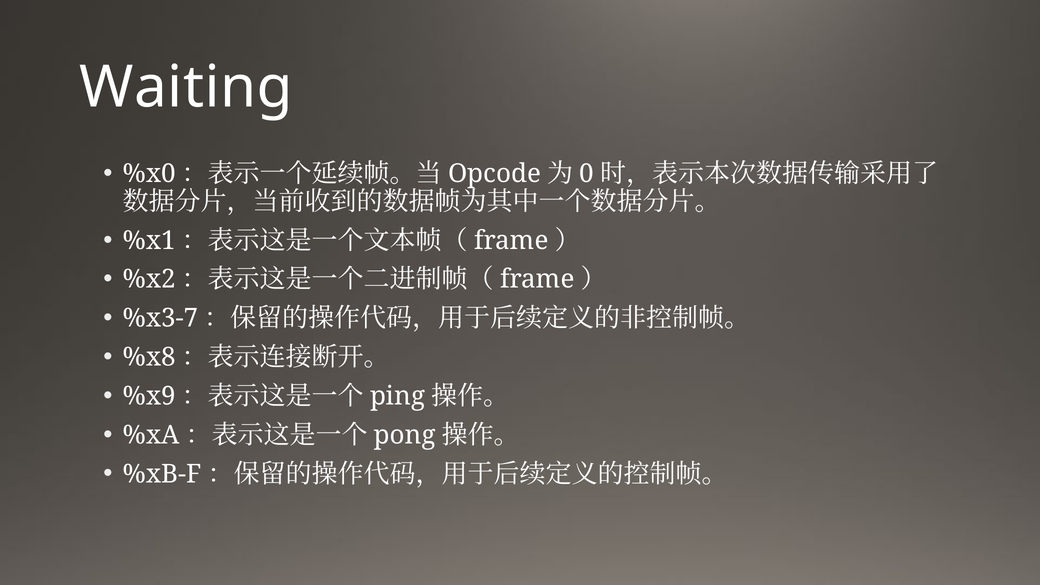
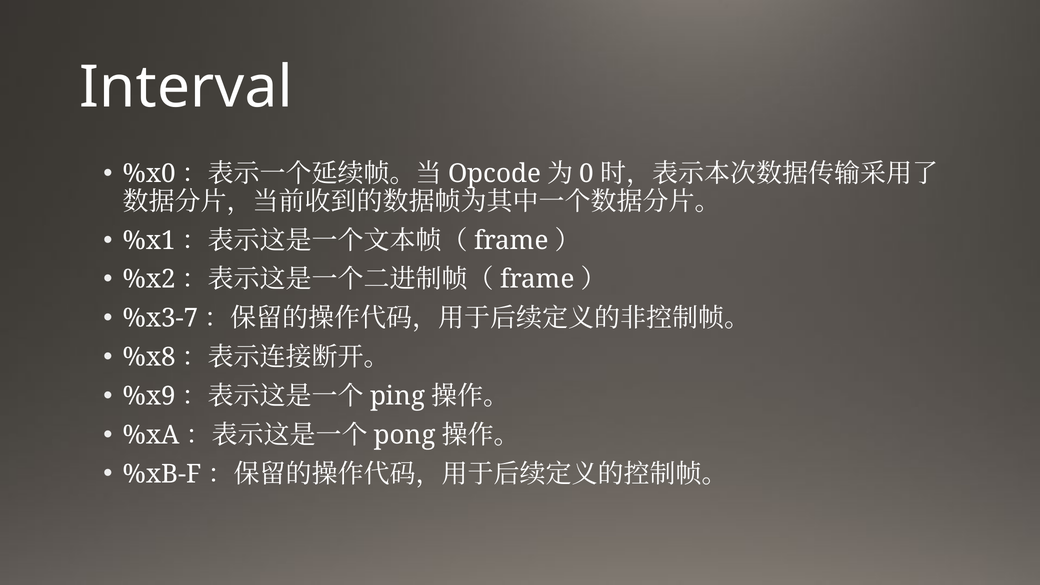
Waiting: Waiting -> Interval
